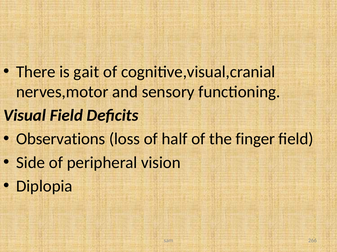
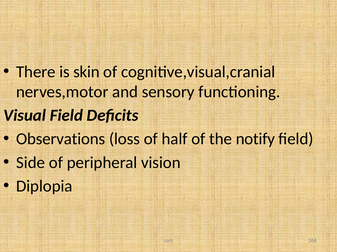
gait: gait -> skin
finger: finger -> notify
